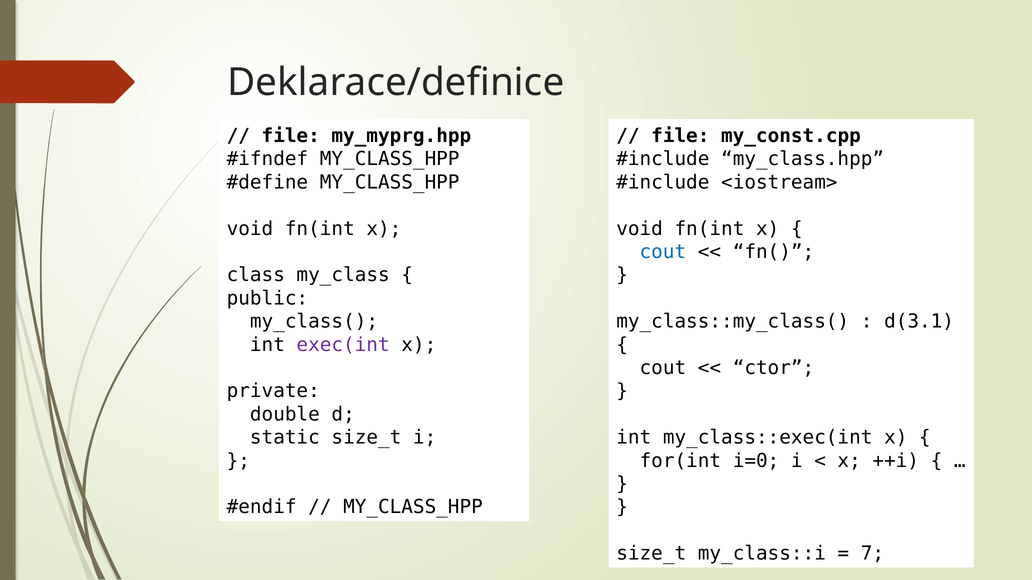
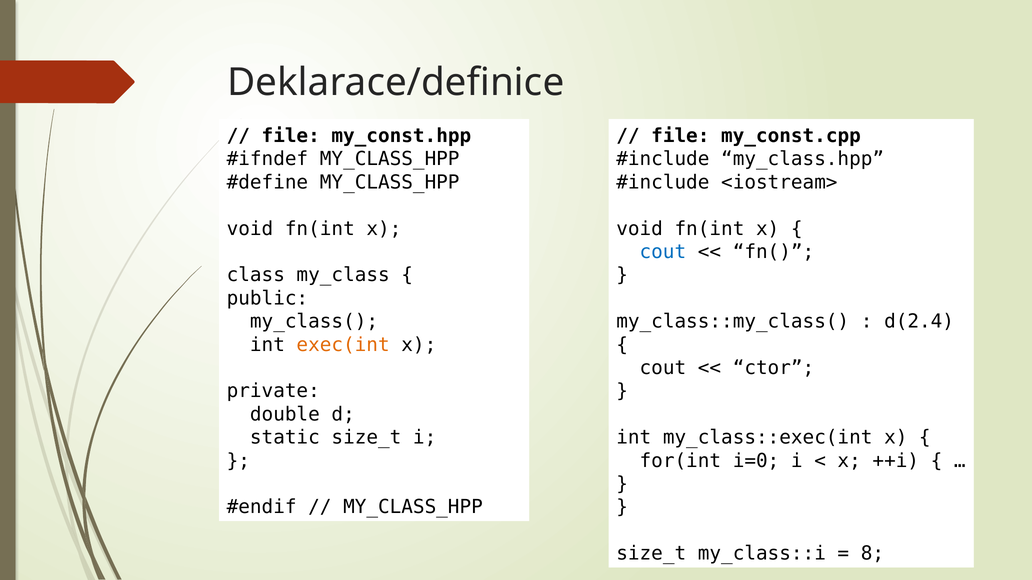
my_myprg.hpp: my_myprg.hpp -> my_const.hpp
d(3.1: d(3.1 -> d(2.4
exec(int colour: purple -> orange
7: 7 -> 8
